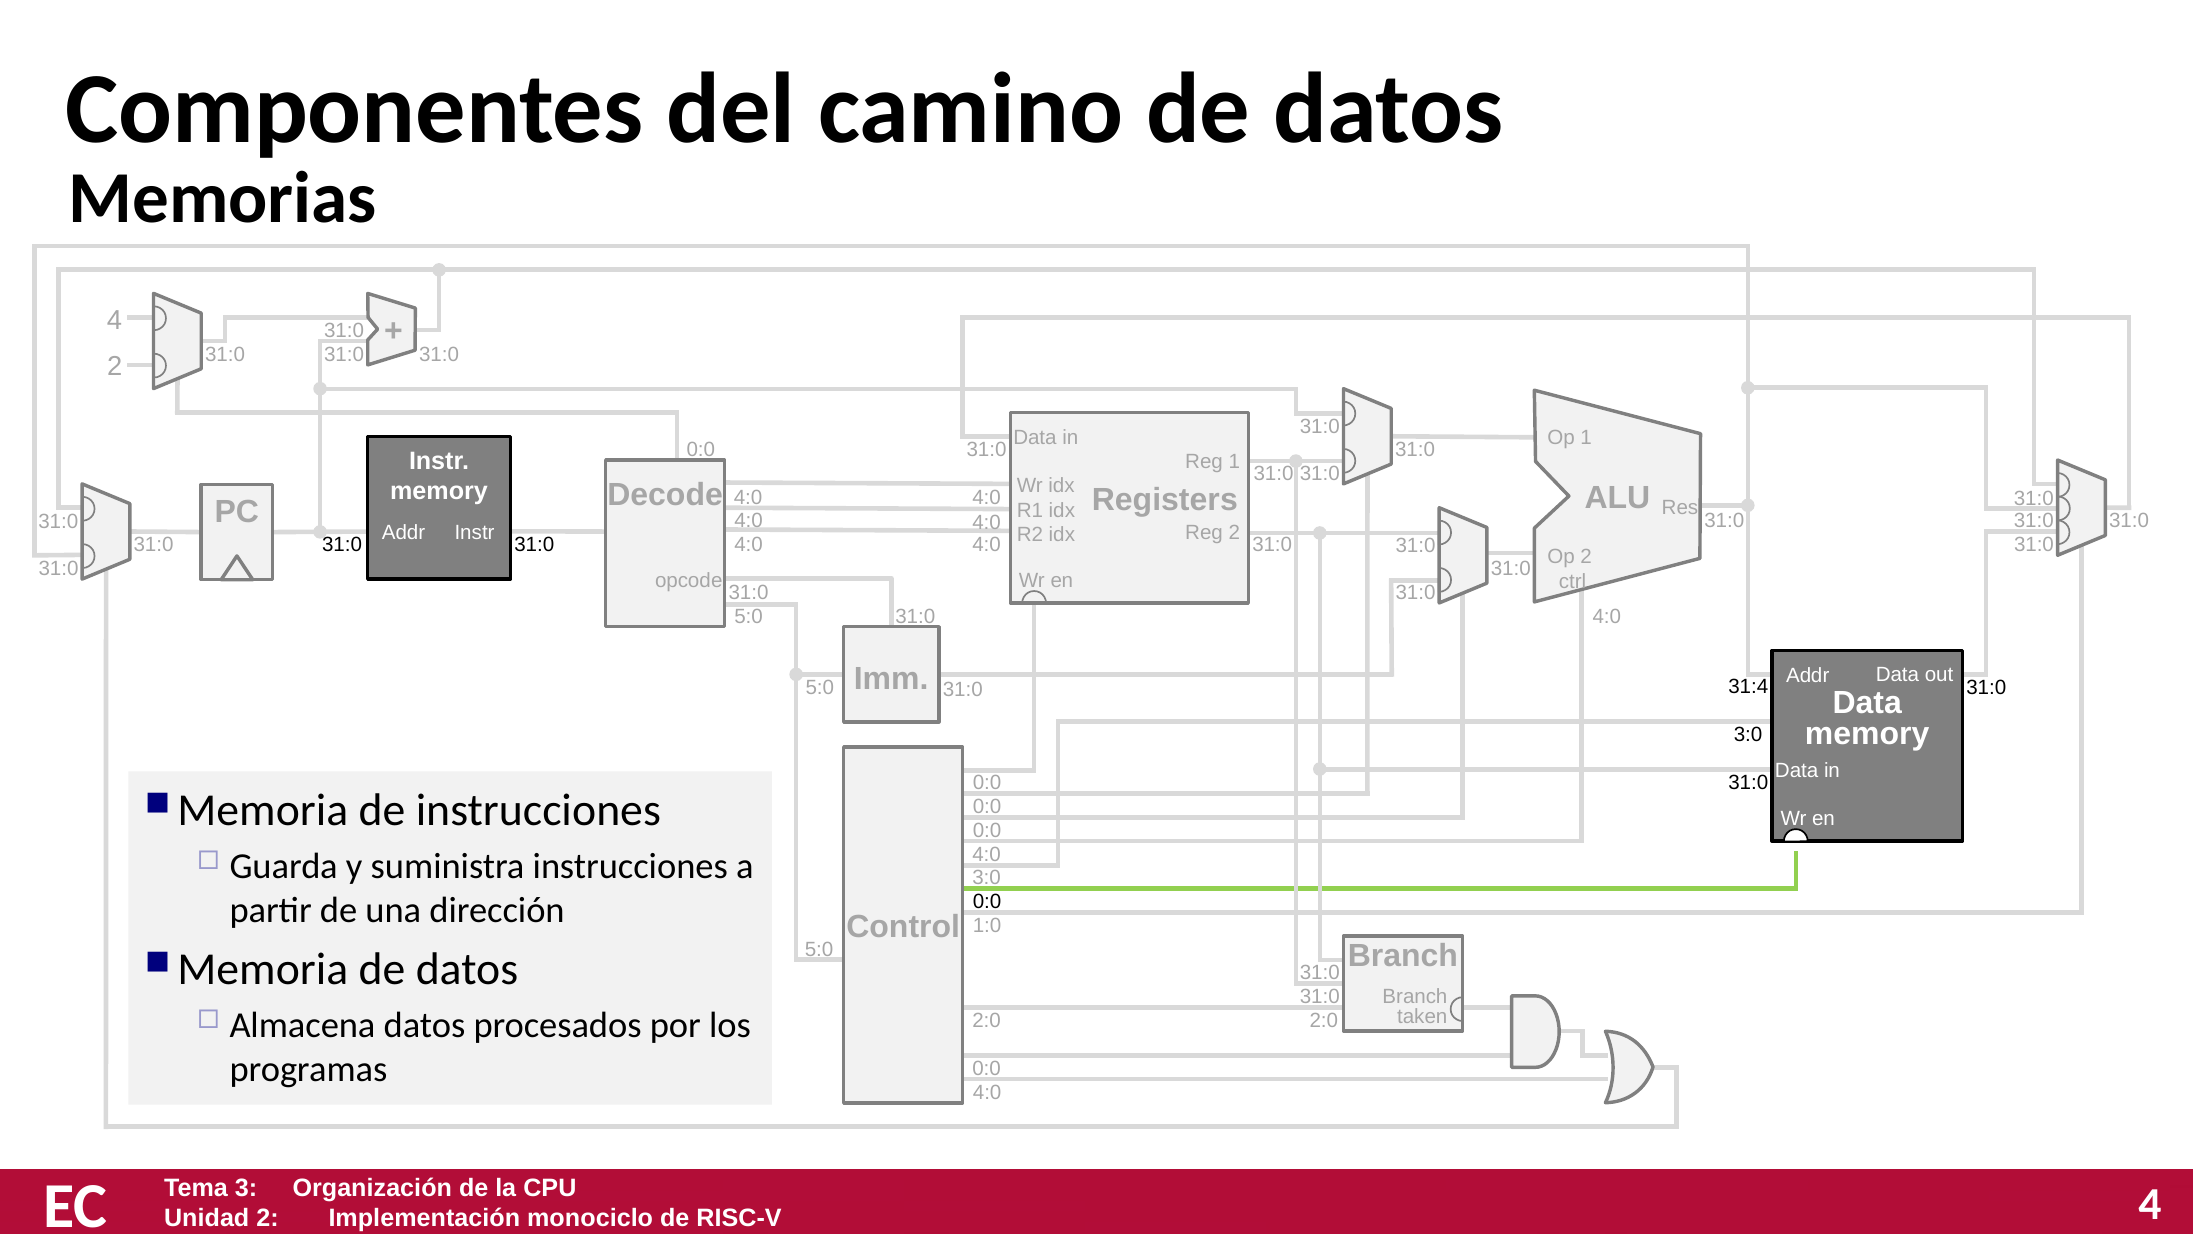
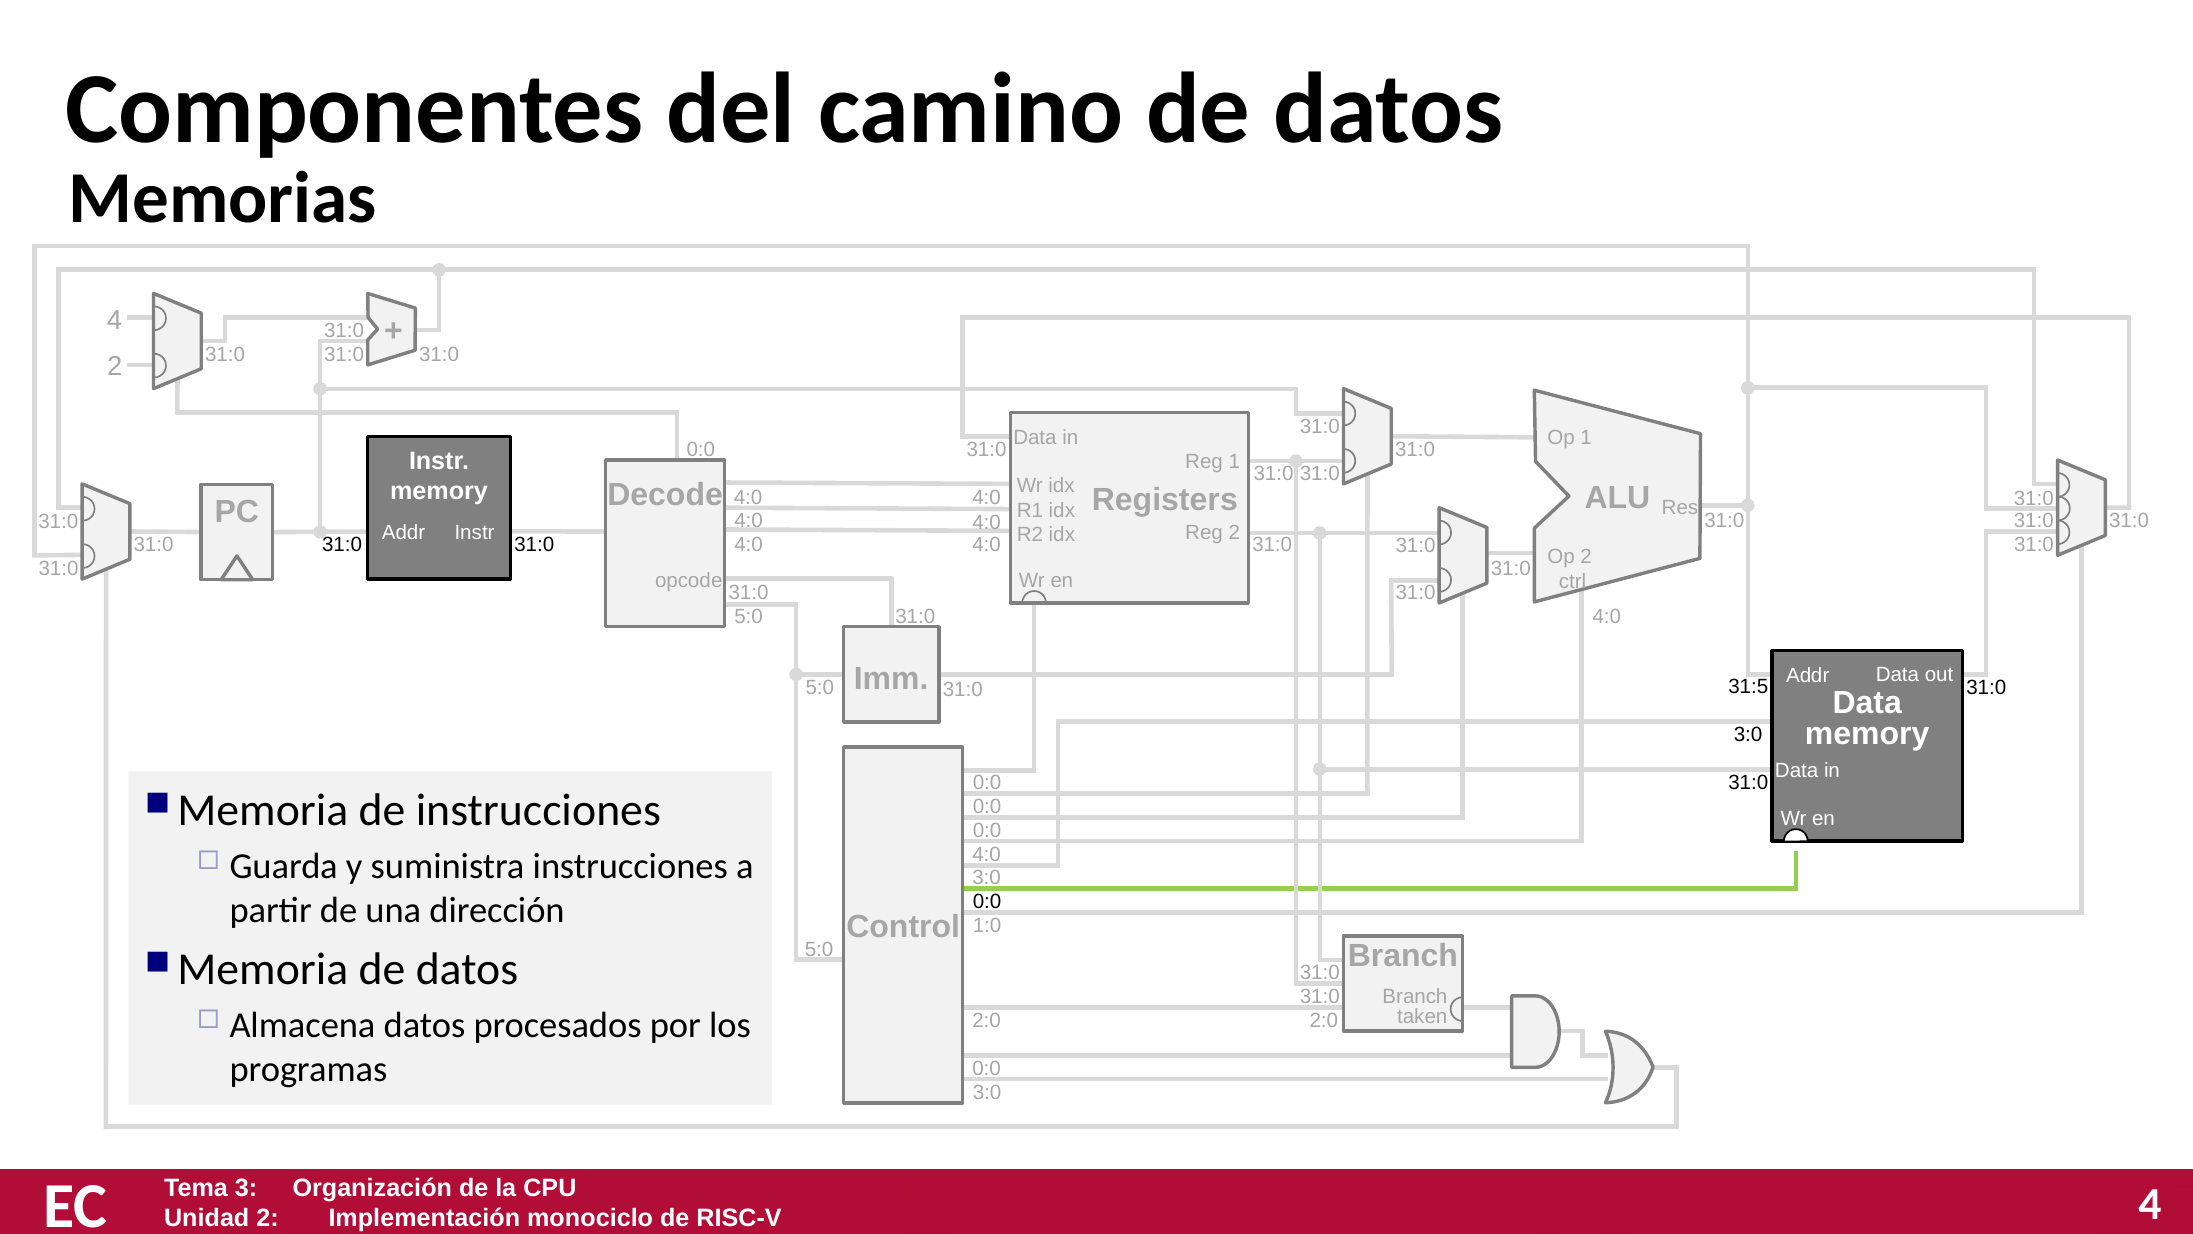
31:4: 31:4 -> 31:5
4:0 at (987, 1092): 4:0 -> 3:0
